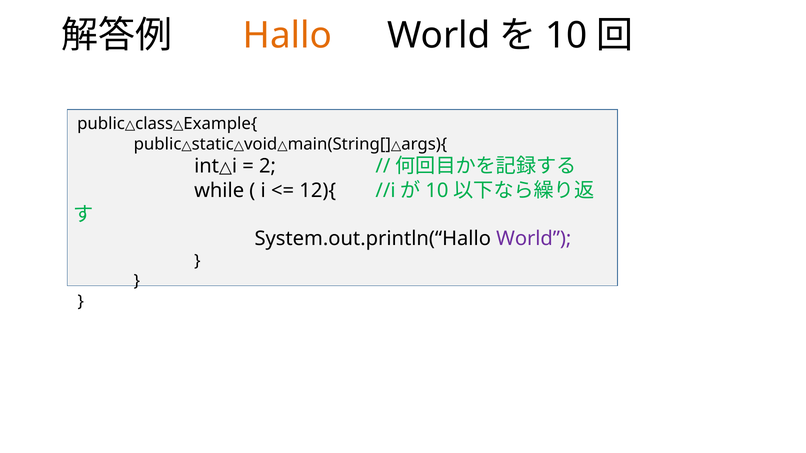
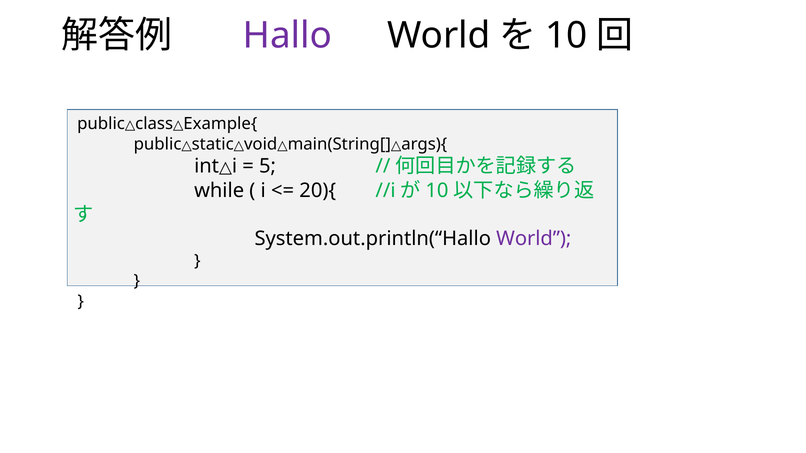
Hallo colour: orange -> purple
2: 2 -> 5
12){: 12){ -> 20){
